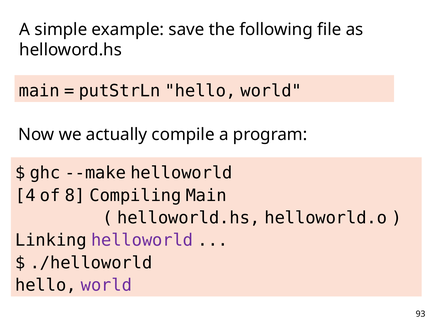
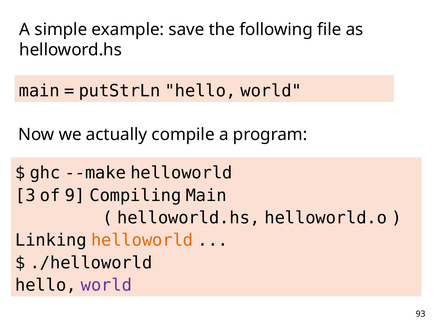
4: 4 -> 3
8: 8 -> 9
helloworld at (142, 240) colour: purple -> orange
